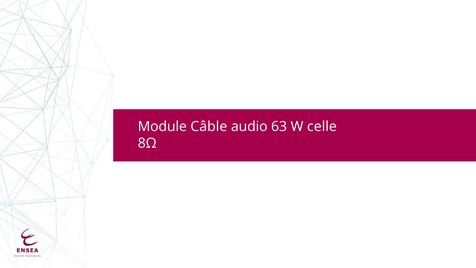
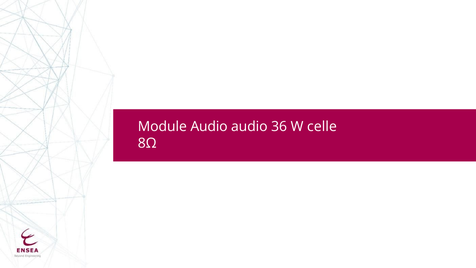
Module Câble: Câble -> Audio
63: 63 -> 36
